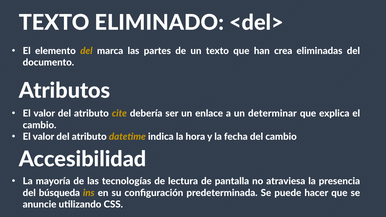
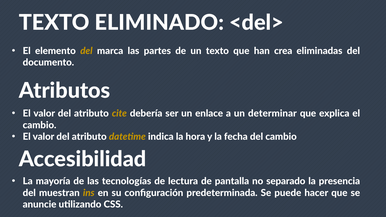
atraviesa: atraviesa -> separado
búsqueda: búsqueda -> muestran
